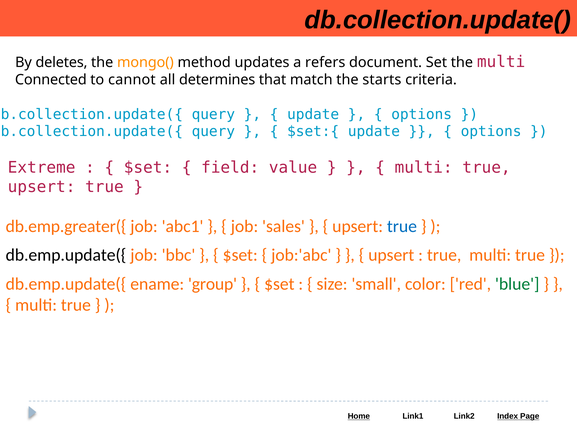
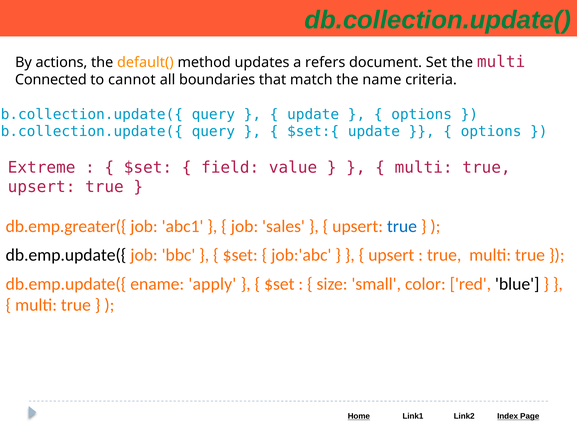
db.collection.update( colour: black -> green
deletes: deletes -> actions
mongo(: mongo( -> default(
determines: determines -> boundaries
starts: starts -> name
group: group -> apply
blue colour: green -> black
